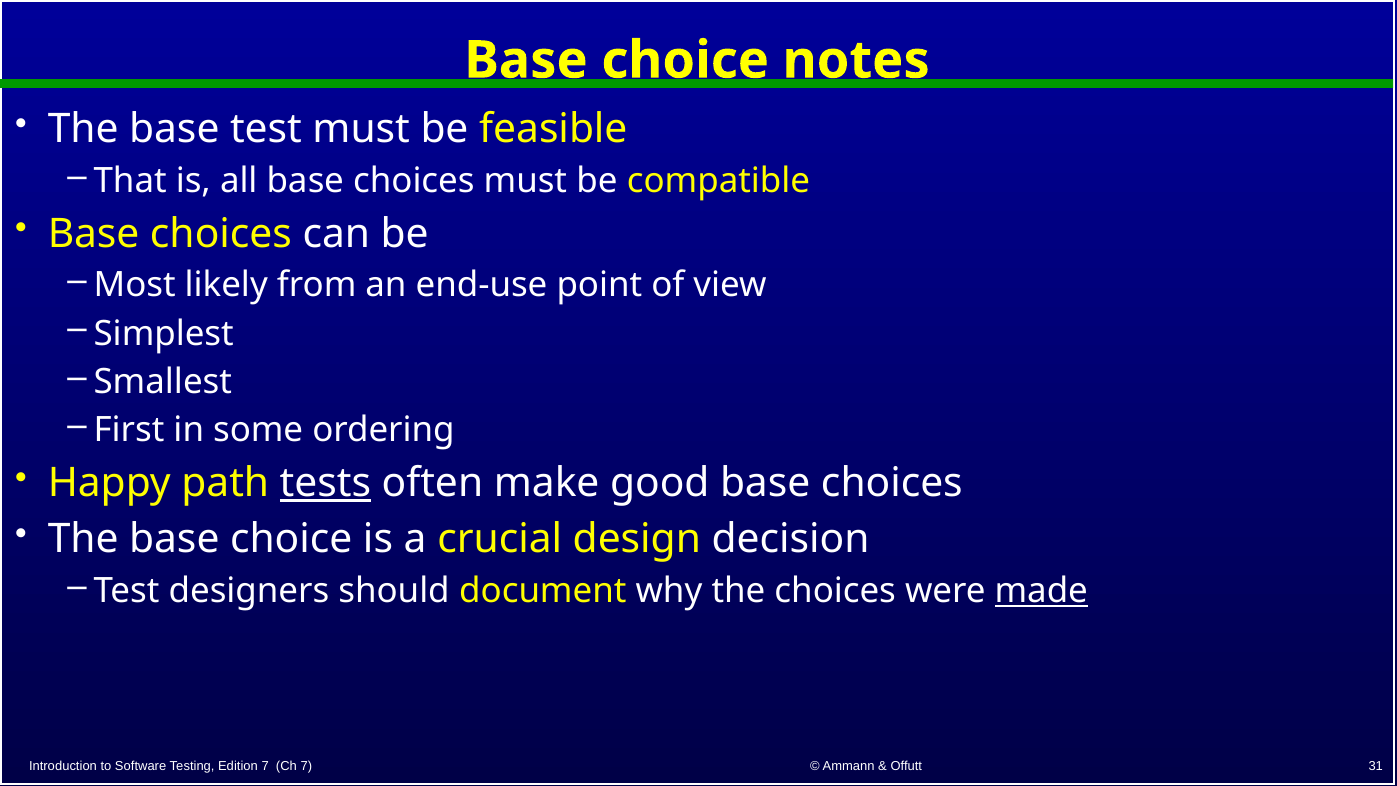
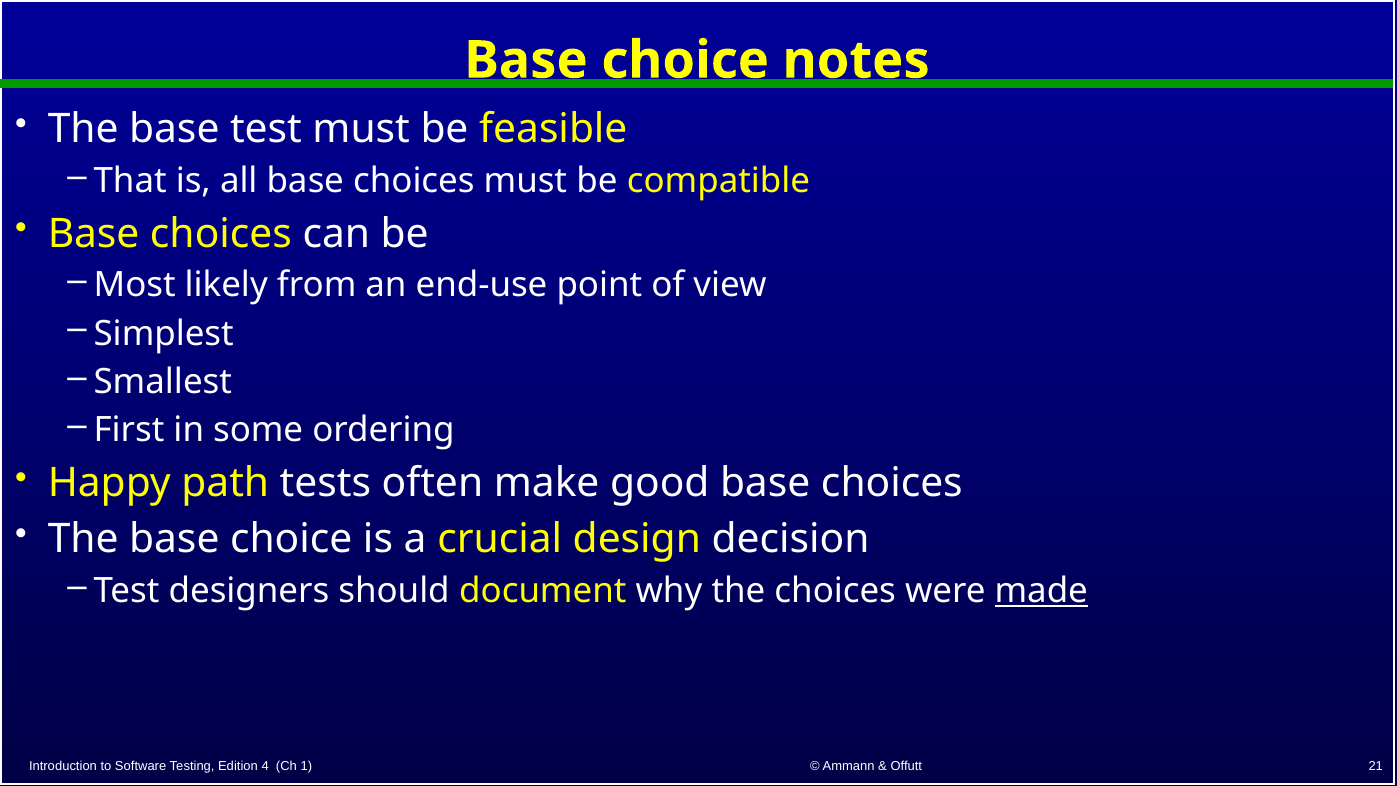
tests underline: present -> none
Edition 7: 7 -> 4
Ch 7: 7 -> 1
31: 31 -> 21
